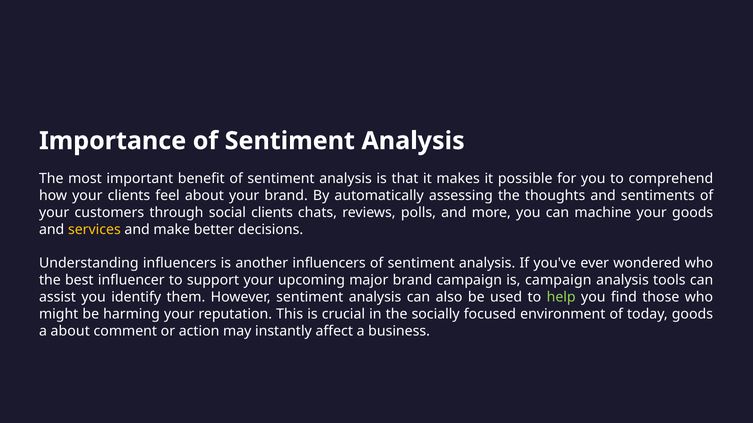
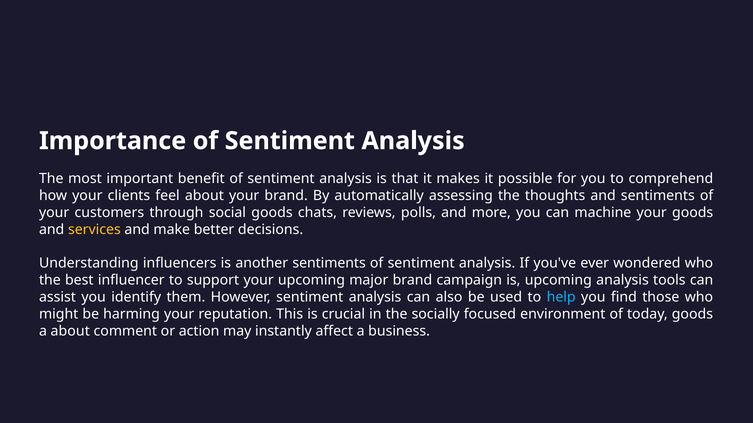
social clients: clients -> goods
another influencers: influencers -> sentiments
is campaign: campaign -> upcoming
help colour: light green -> light blue
